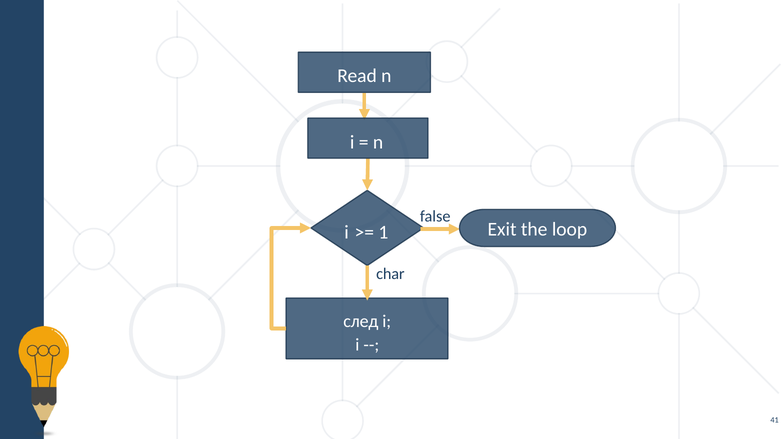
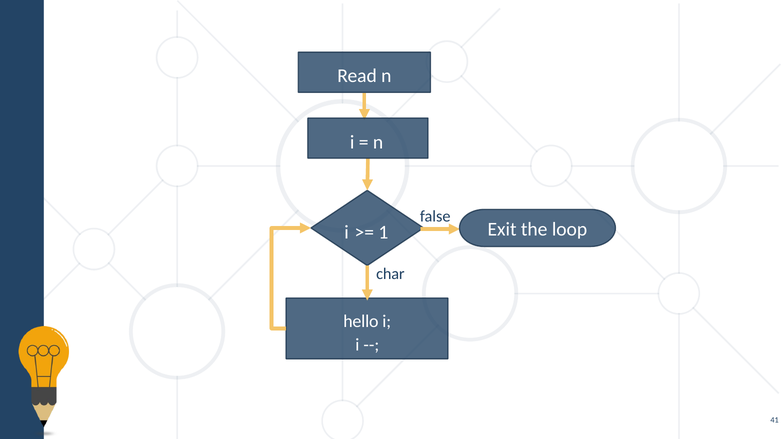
след: след -> hello
